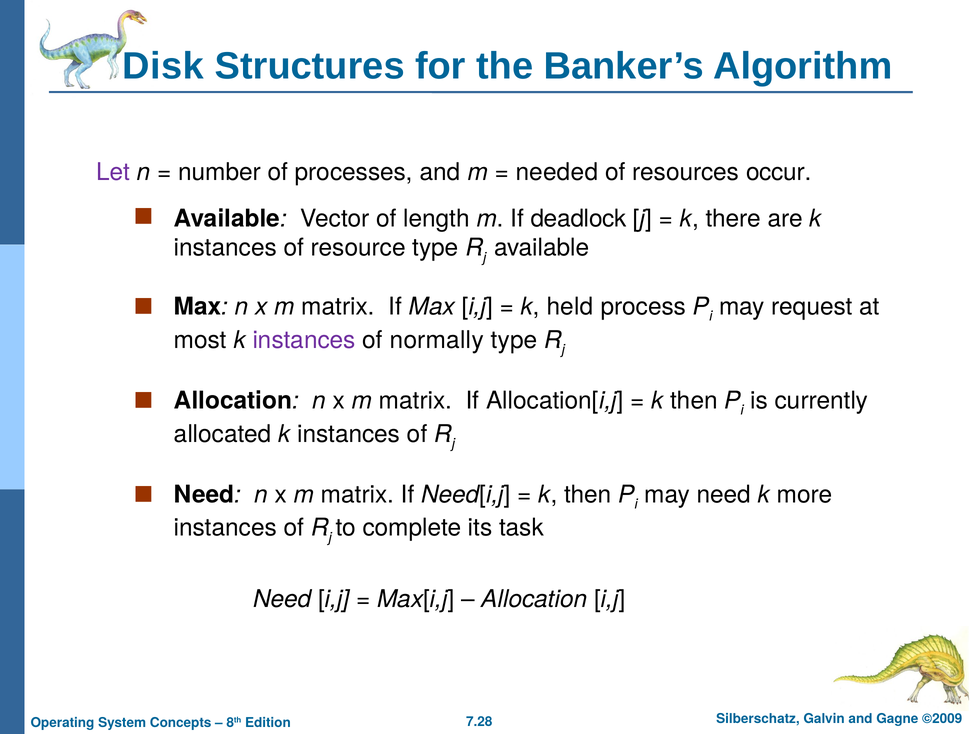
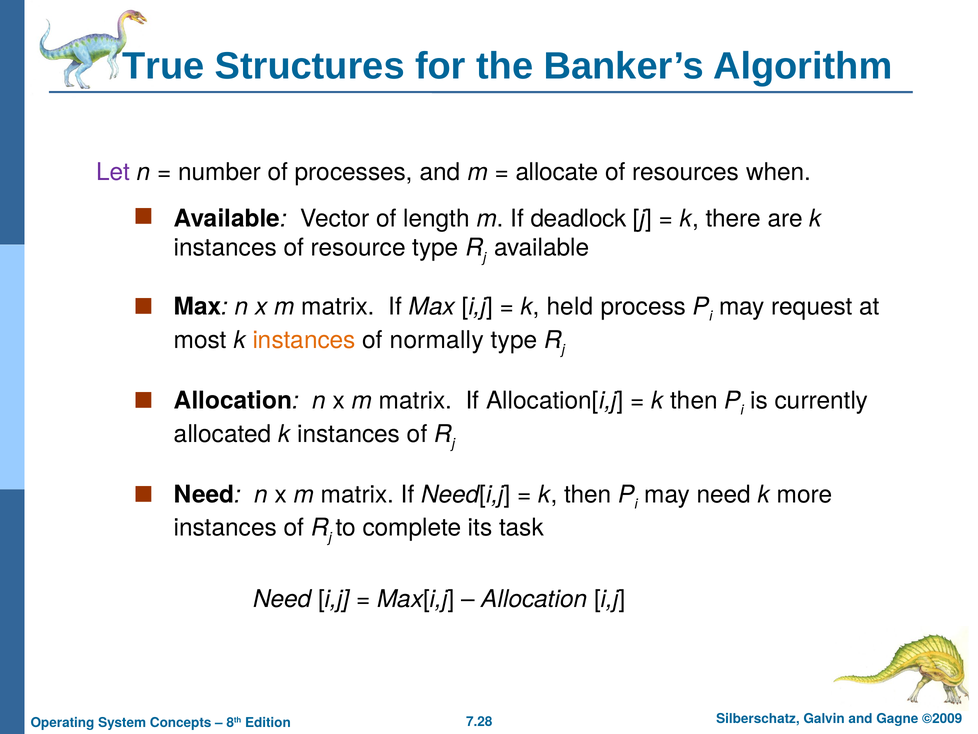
Disk: Disk -> True
needed: needed -> allocate
occur: occur -> when
instances at (304, 340) colour: purple -> orange
